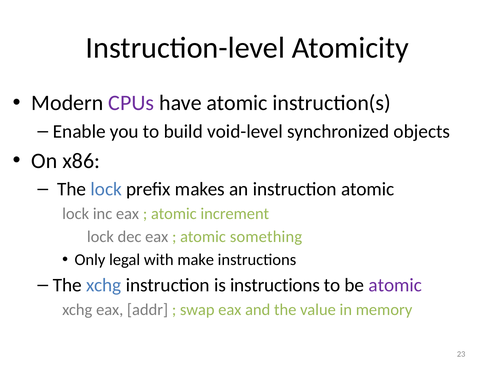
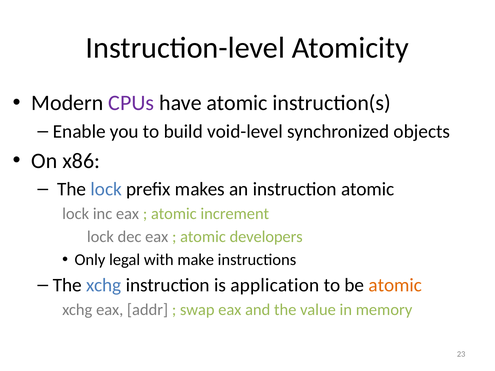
something: something -> developers
is instructions: instructions -> application
atomic at (395, 285) colour: purple -> orange
